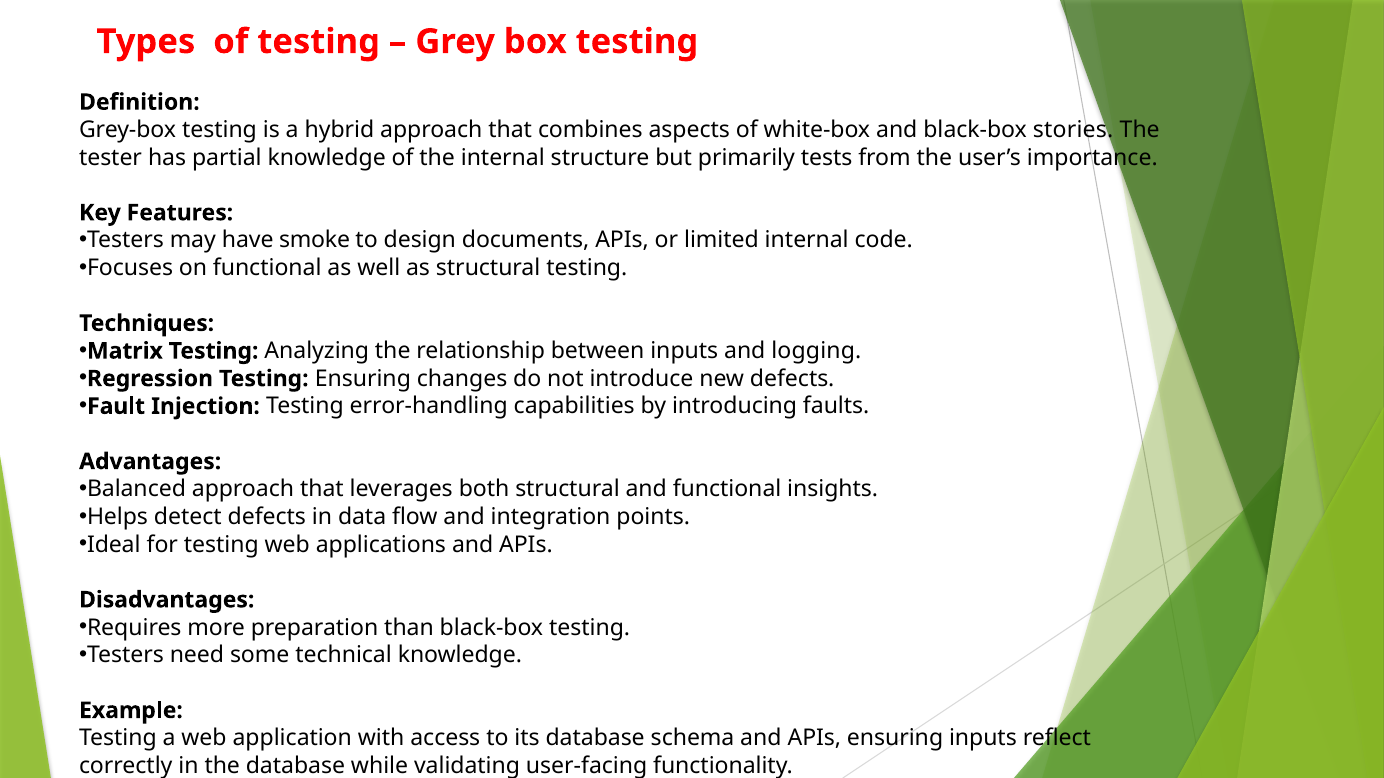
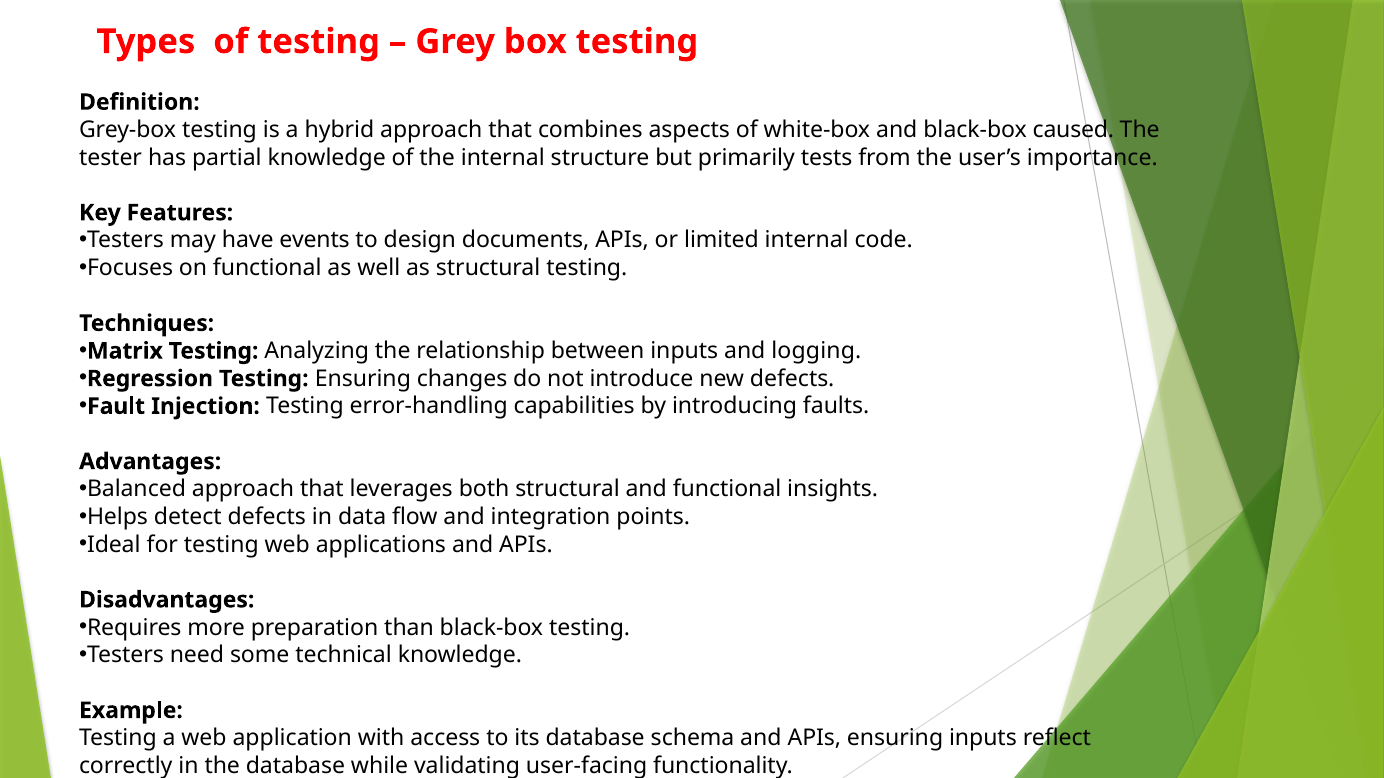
stories: stories -> caused
smoke: smoke -> events
